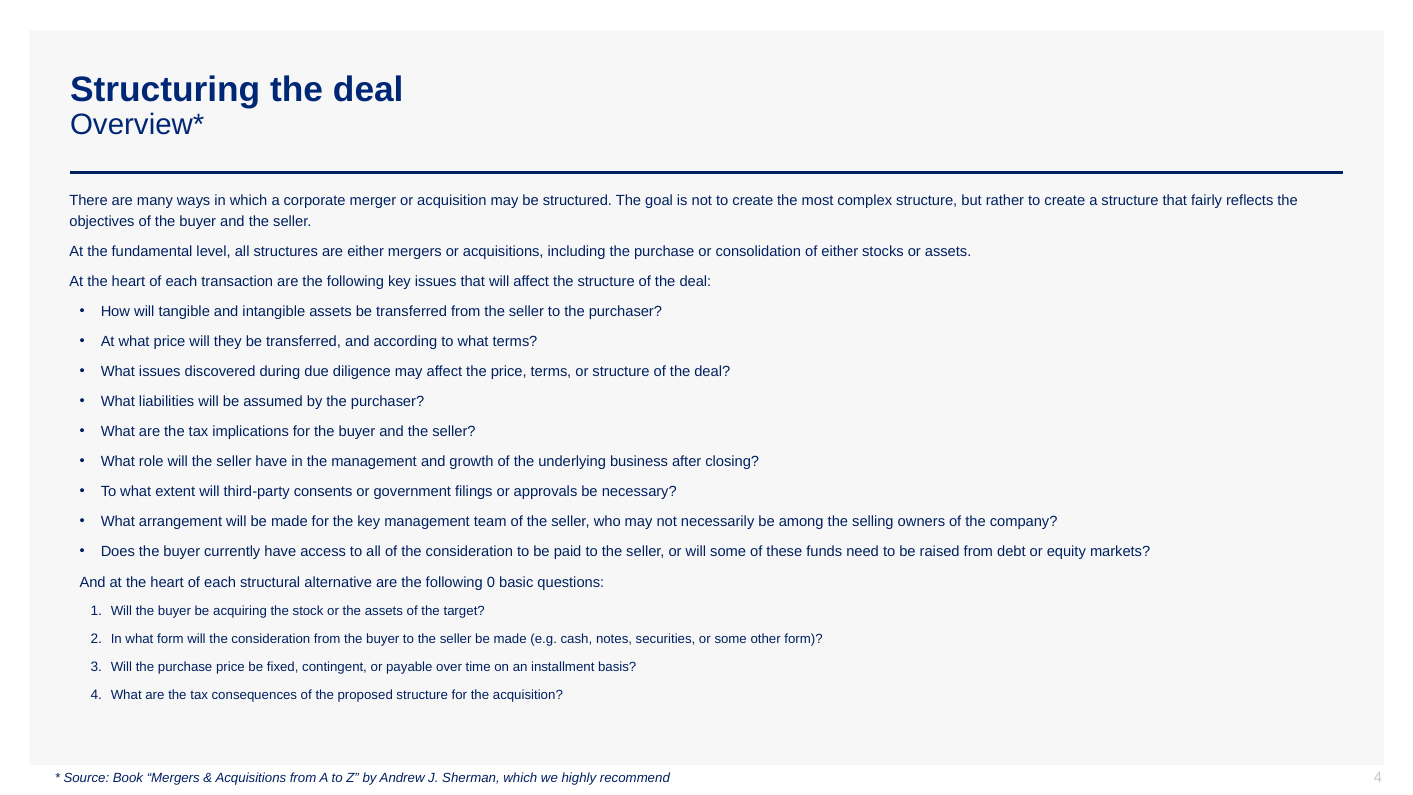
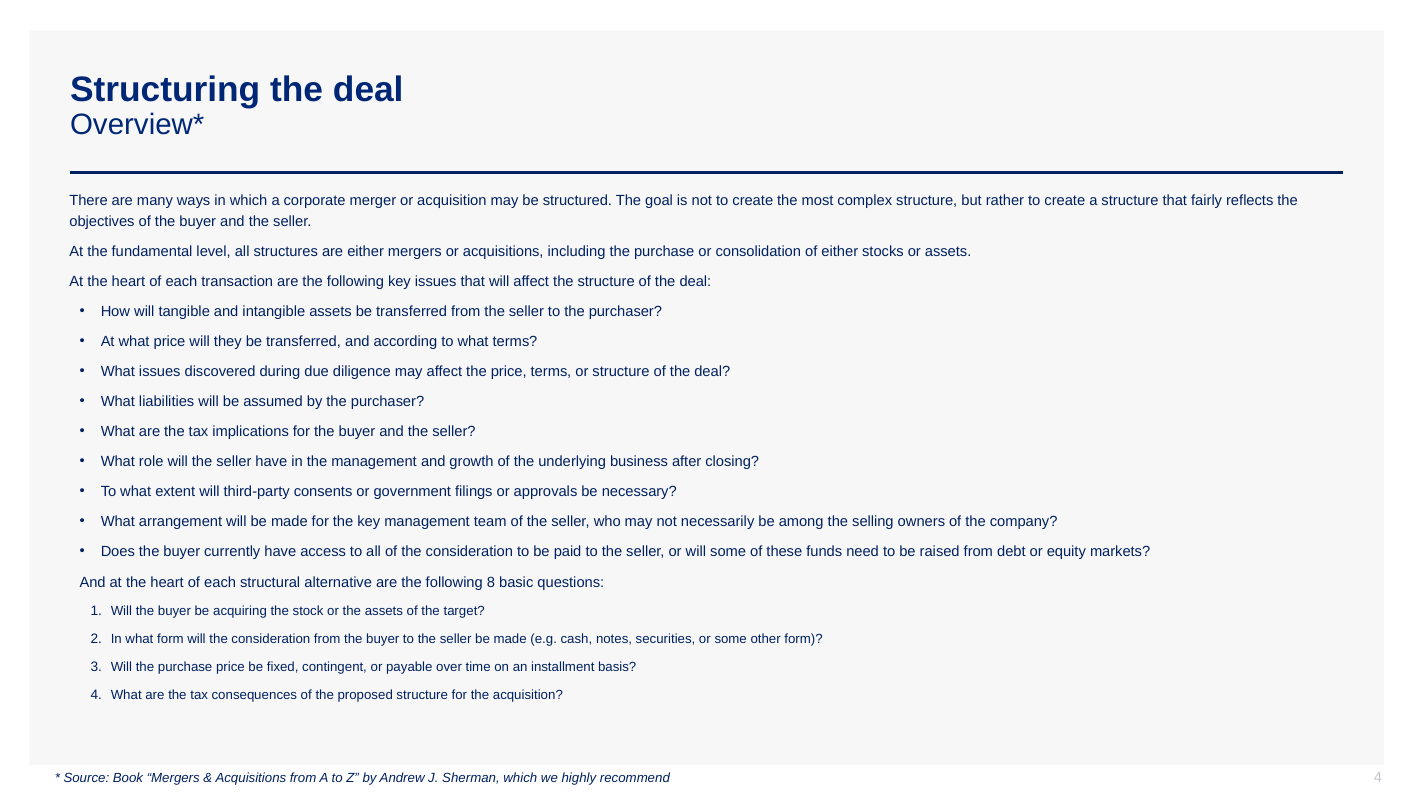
0: 0 -> 8
